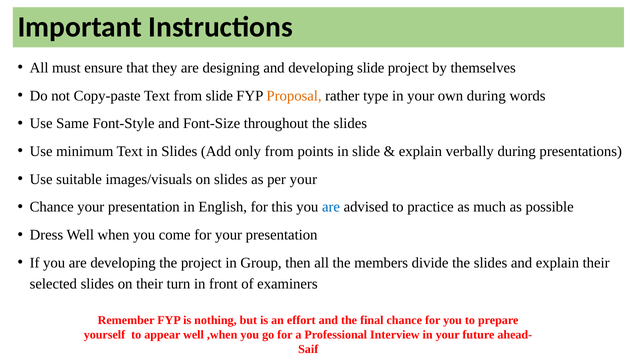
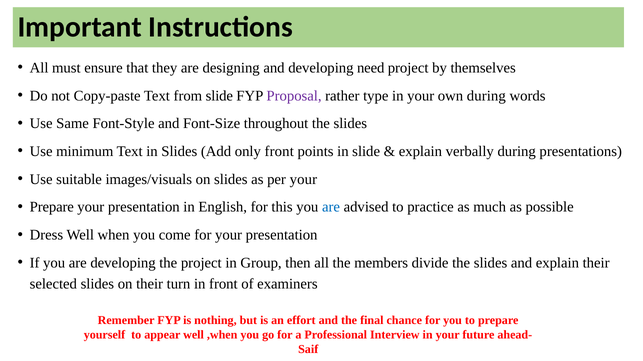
developing slide: slide -> need
Proposal colour: orange -> purple
only from: from -> front
Chance at (52, 207): Chance -> Prepare
